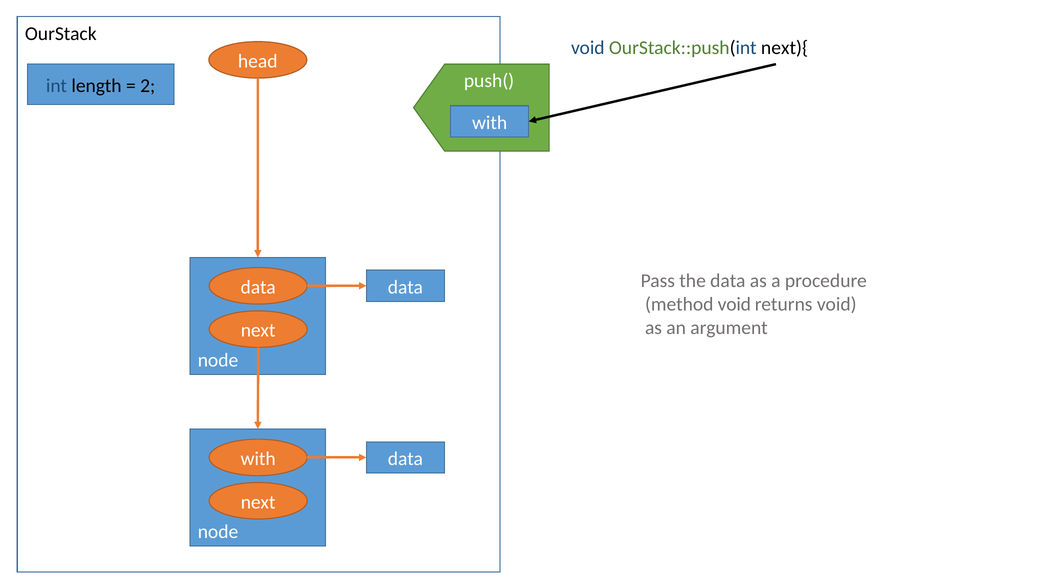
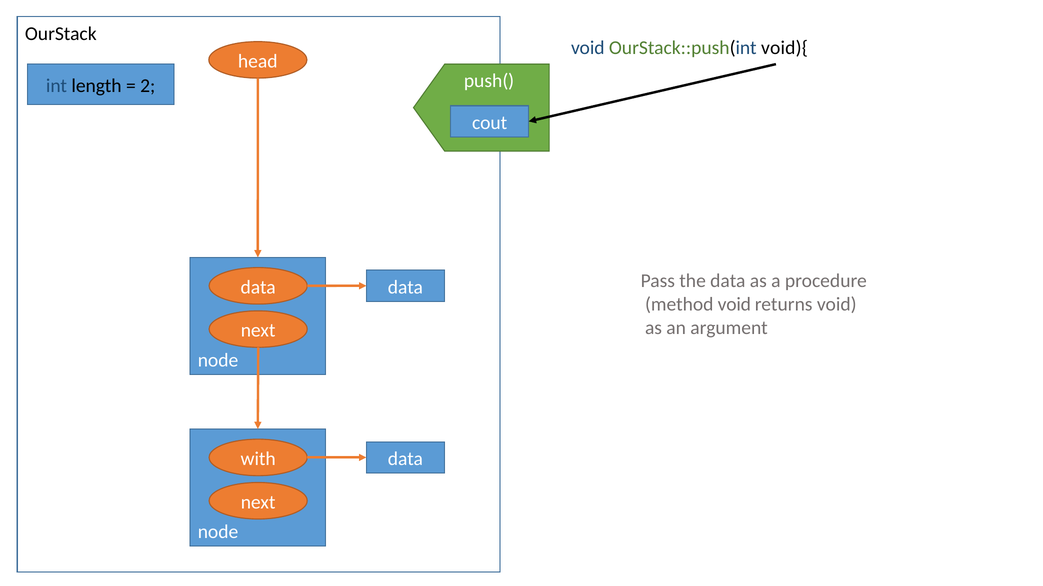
next){: next){ -> void){
with at (490, 123): with -> cout
